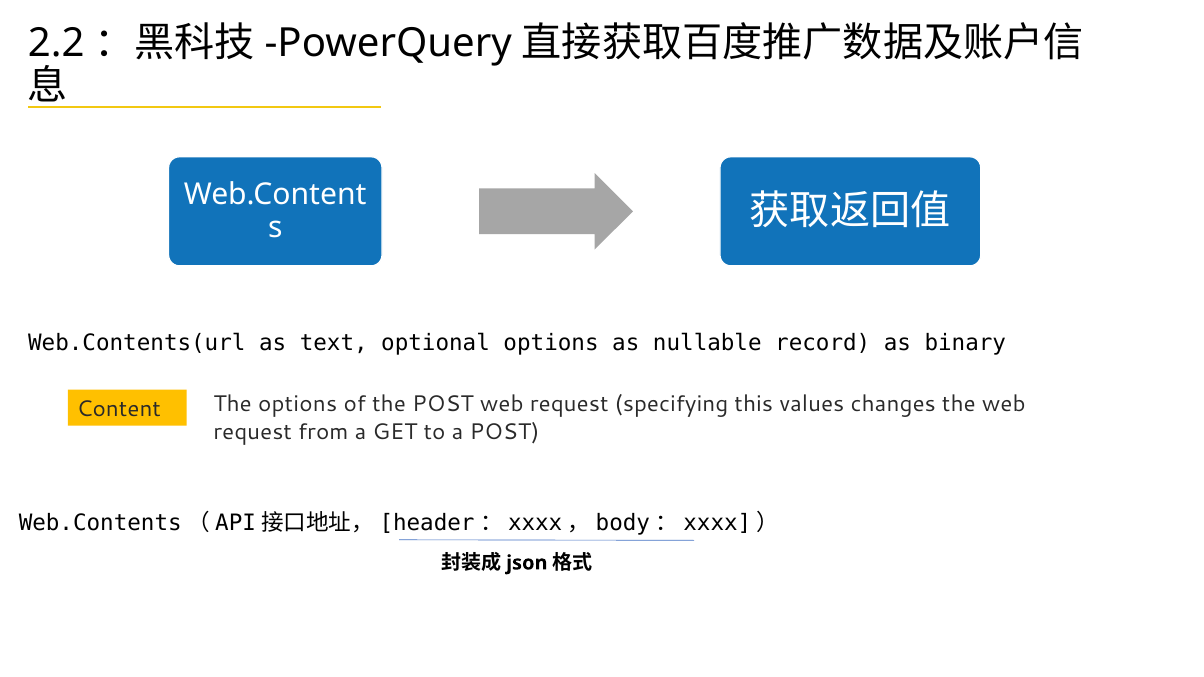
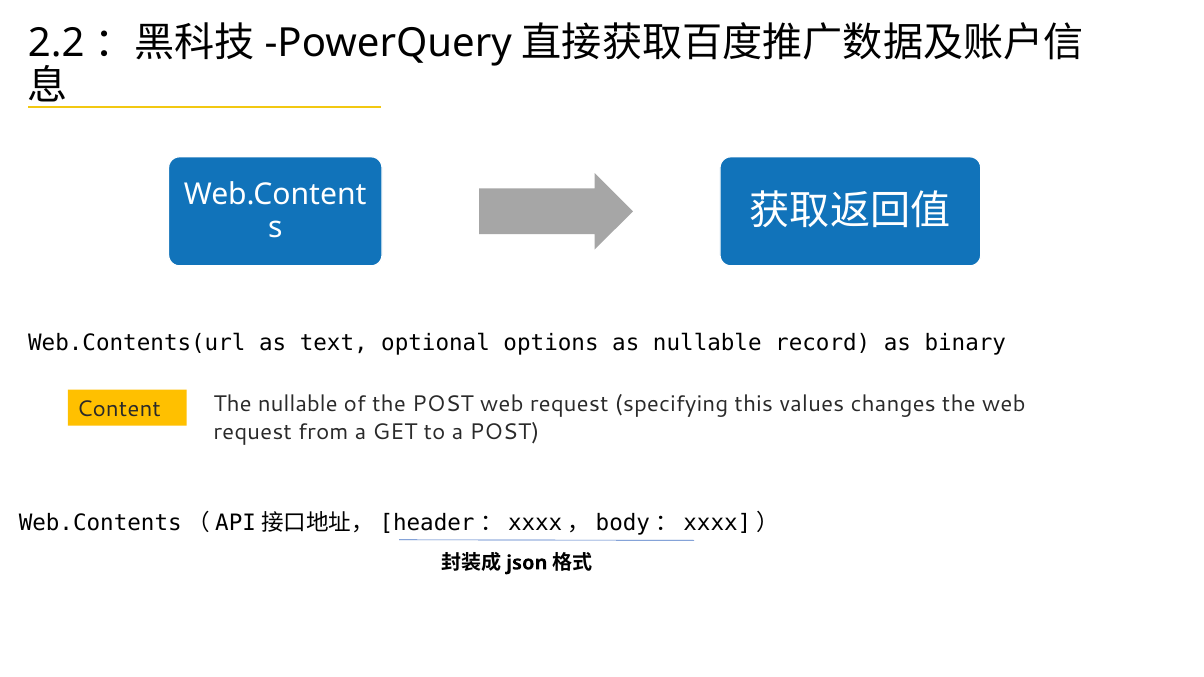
The options: options -> nullable
